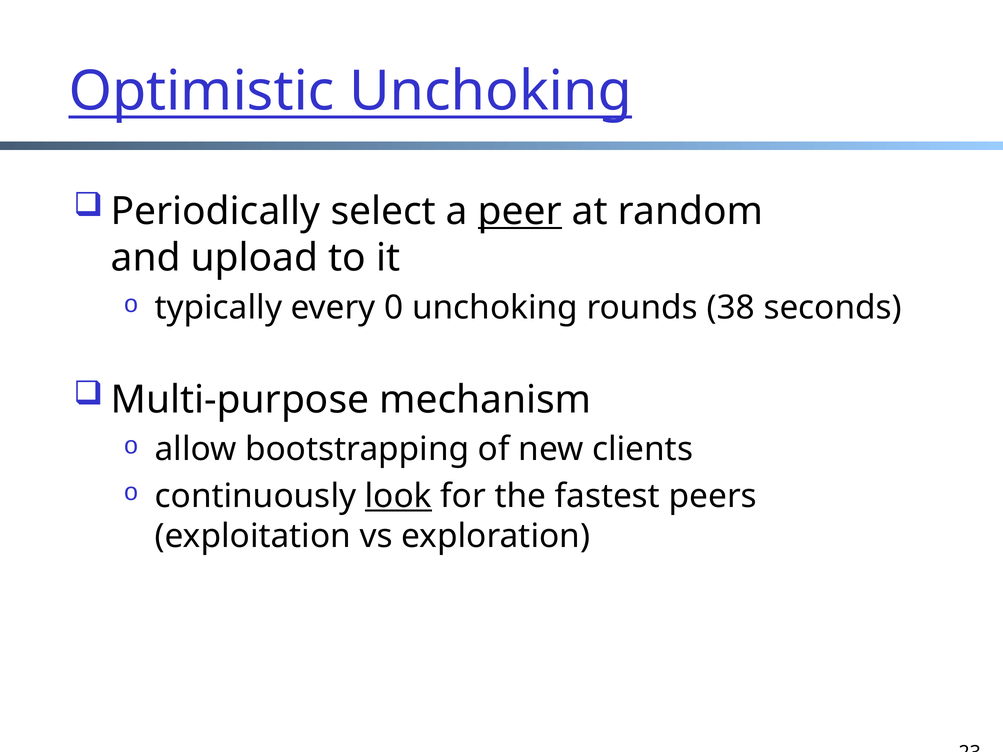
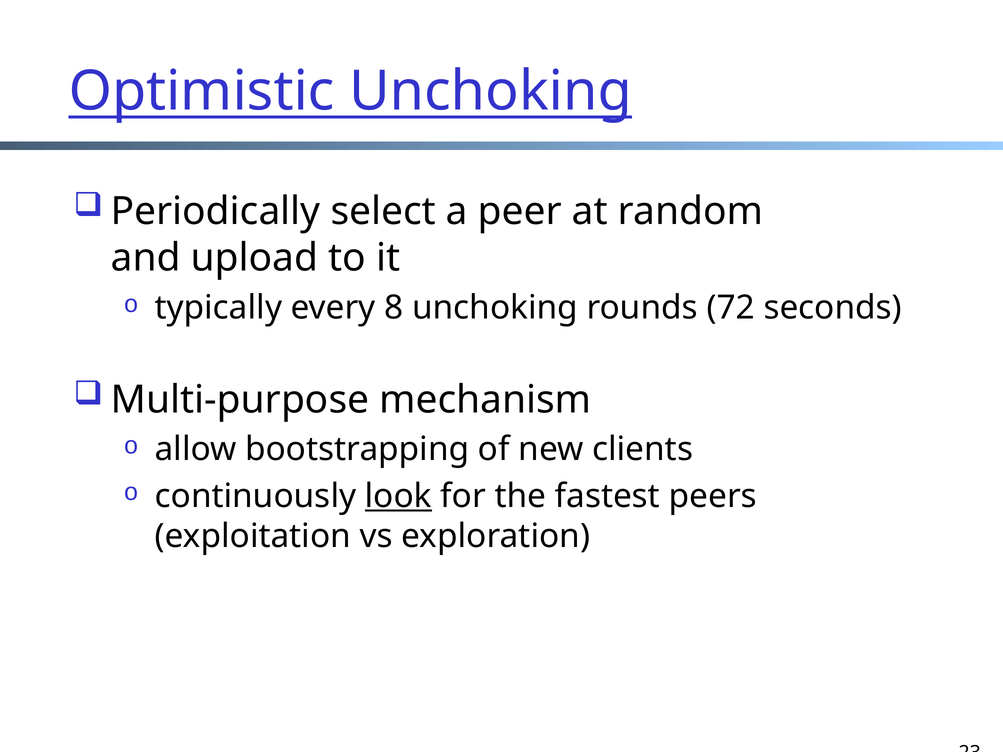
peer underline: present -> none
0: 0 -> 8
38: 38 -> 72
